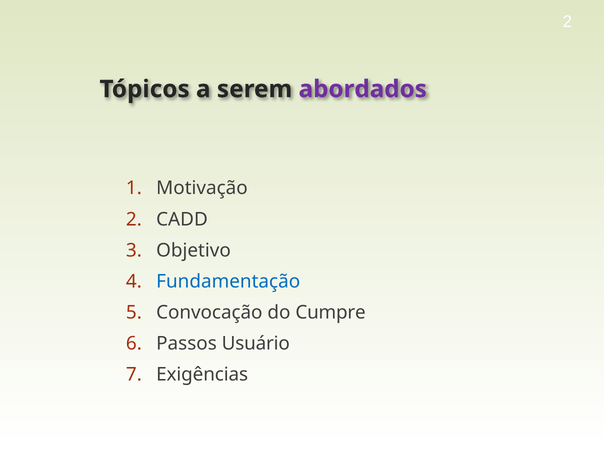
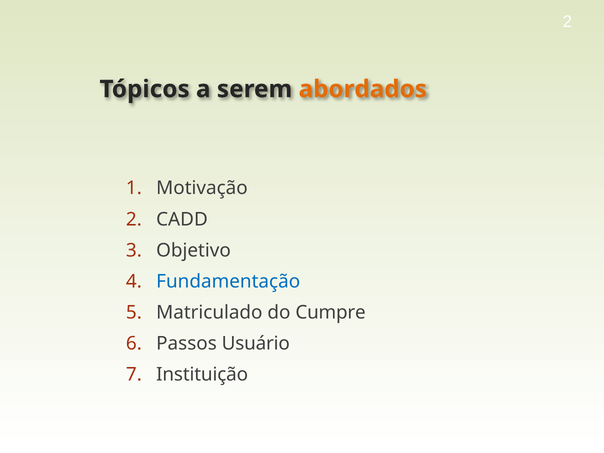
abordados colour: purple -> orange
Convocação: Convocação -> Matriculado
Exigências: Exigências -> Instituição
